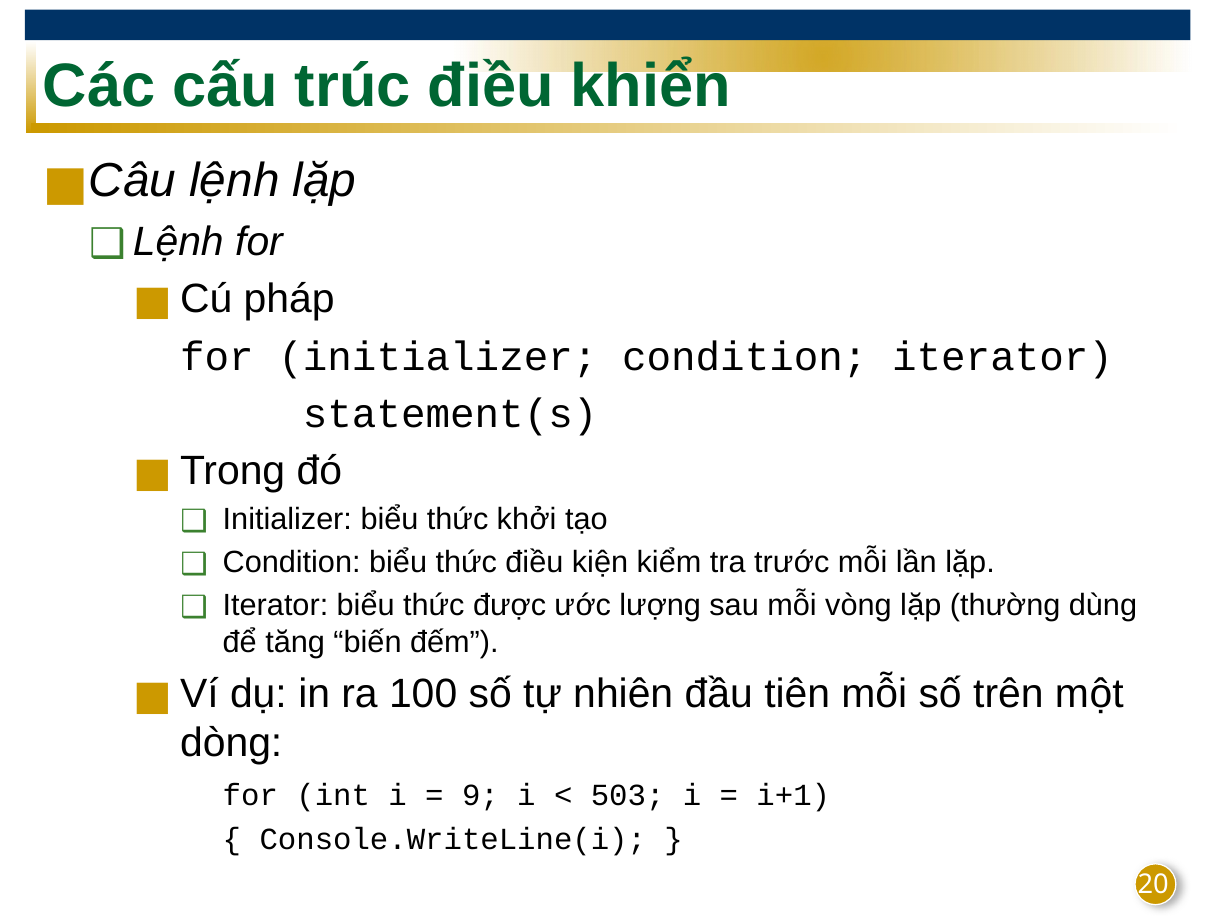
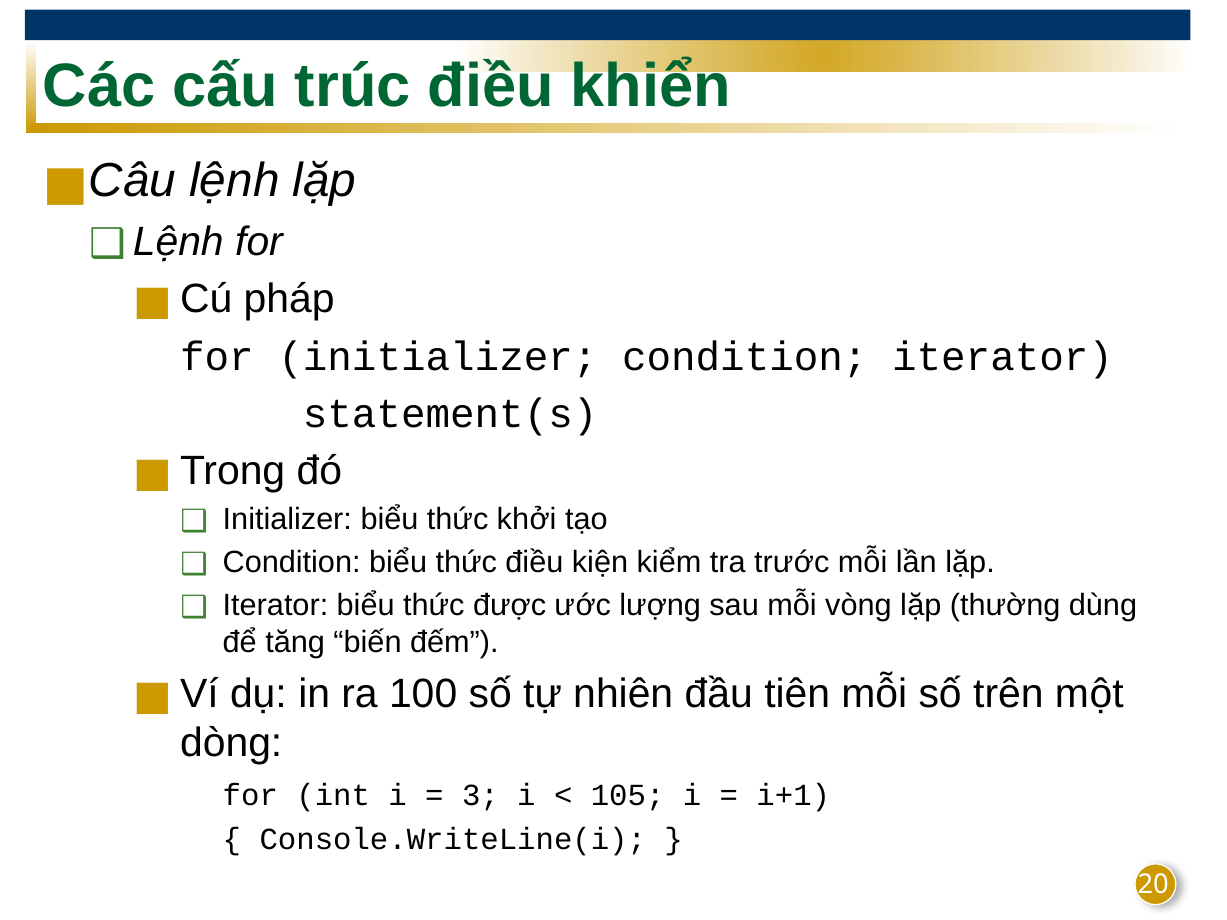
9: 9 -> 3
503: 503 -> 105
